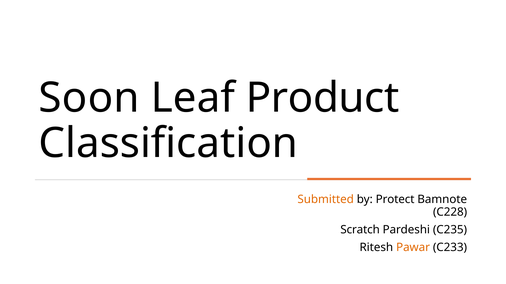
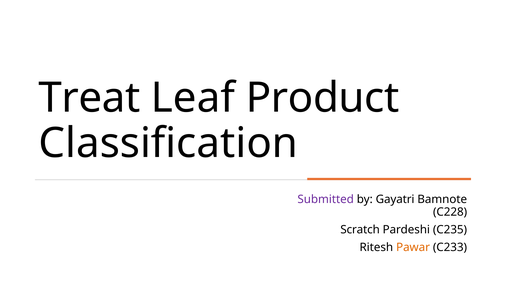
Soon: Soon -> Treat
Submitted colour: orange -> purple
Protect: Protect -> Gayatri
